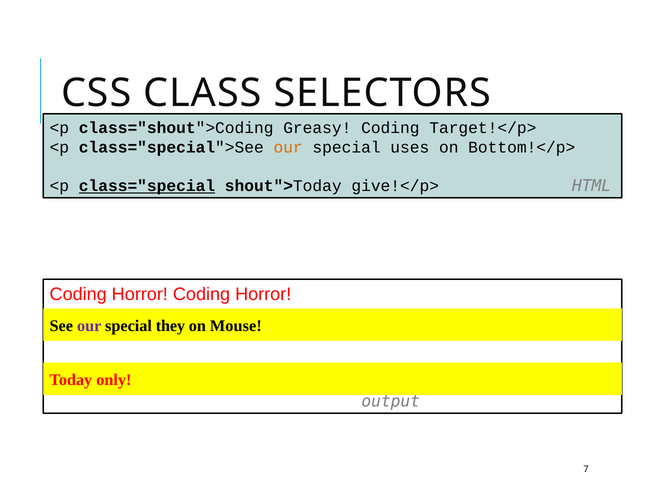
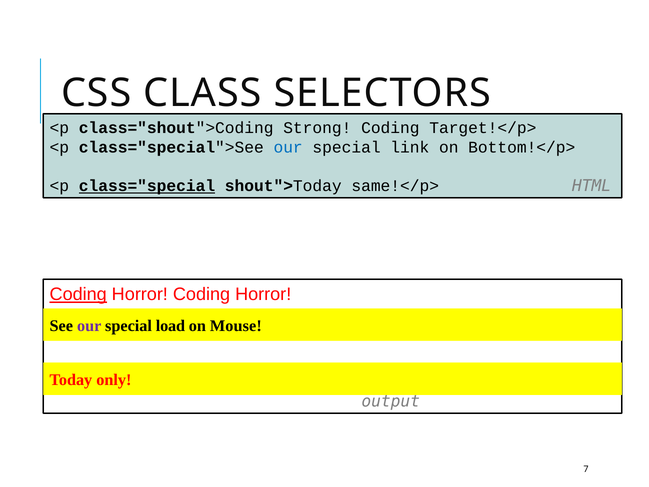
Greasy: Greasy -> Strong
our at (288, 147) colour: orange -> blue
uses: uses -> link
give!</p>: give!</p> -> same!</p>
Coding at (78, 294) underline: none -> present
they: they -> load
